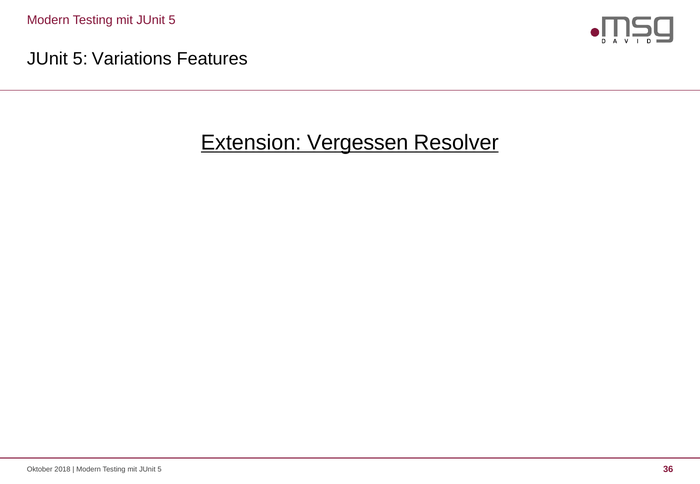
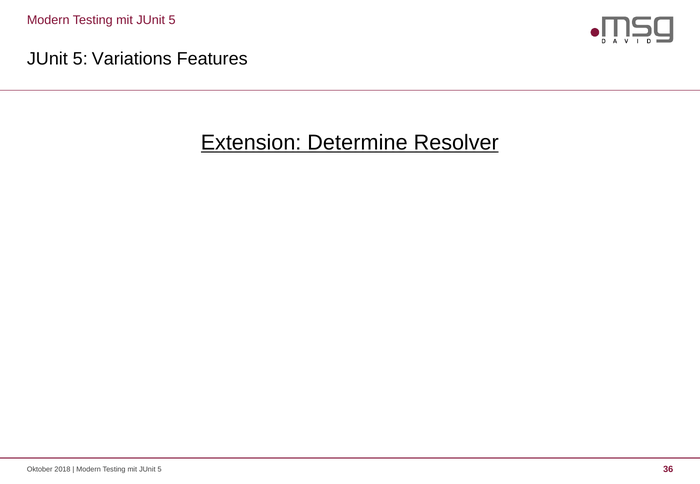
Vergessen: Vergessen -> Determine
